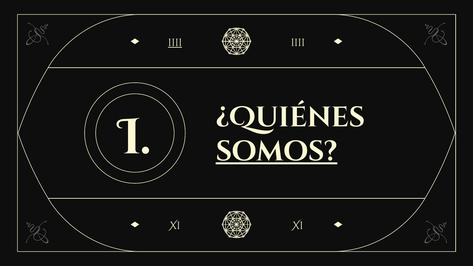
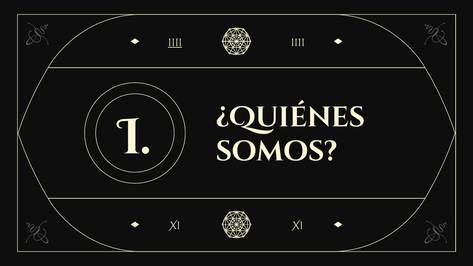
somos underline: present -> none
